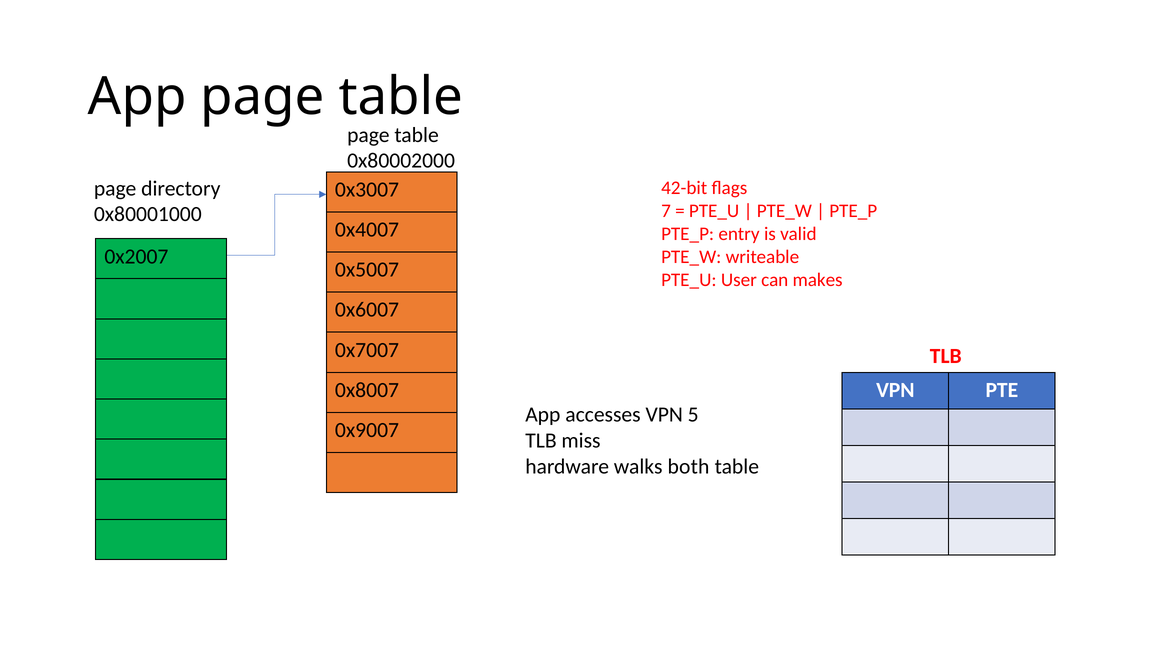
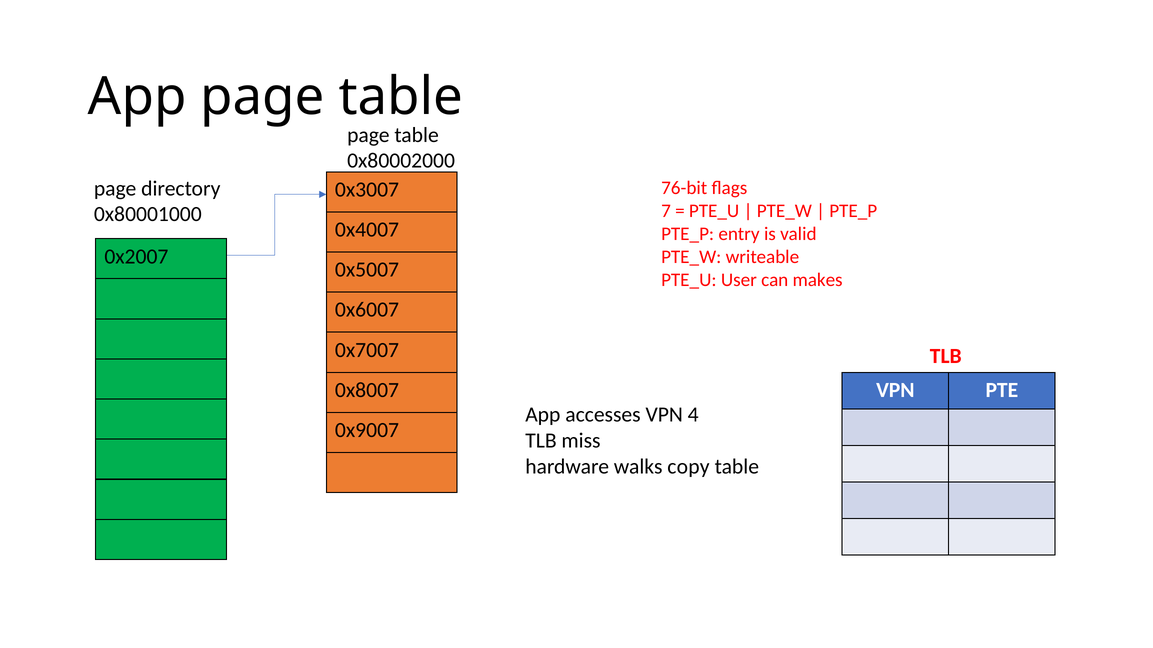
42-bit: 42-bit -> 76-bit
5: 5 -> 4
both: both -> copy
